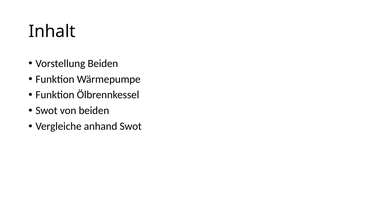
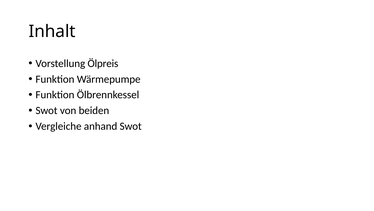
Vorstellung Beiden: Beiden -> Ölpreis
